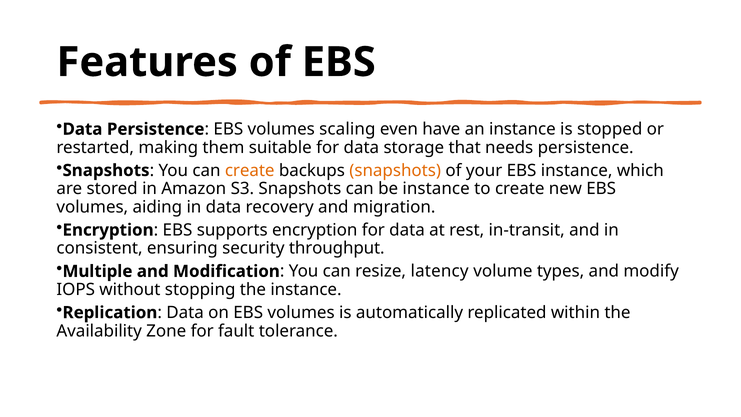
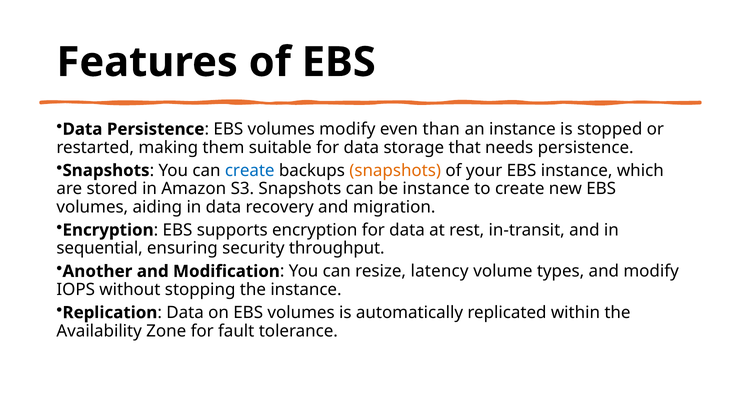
volumes scaling: scaling -> modify
have: have -> than
create at (250, 170) colour: orange -> blue
consistent: consistent -> sequential
Multiple: Multiple -> Another
